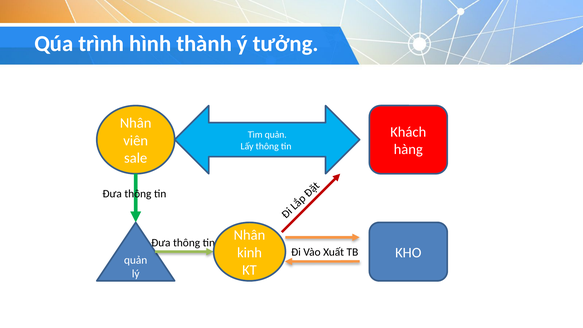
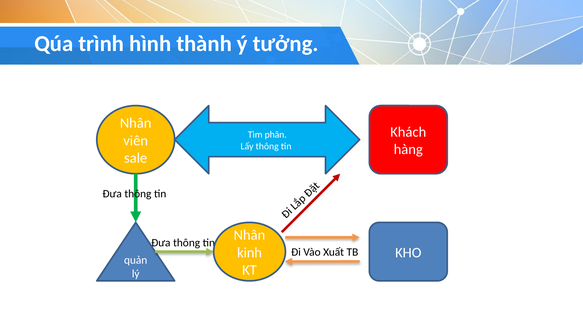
Tìm quản: quản -> phân
